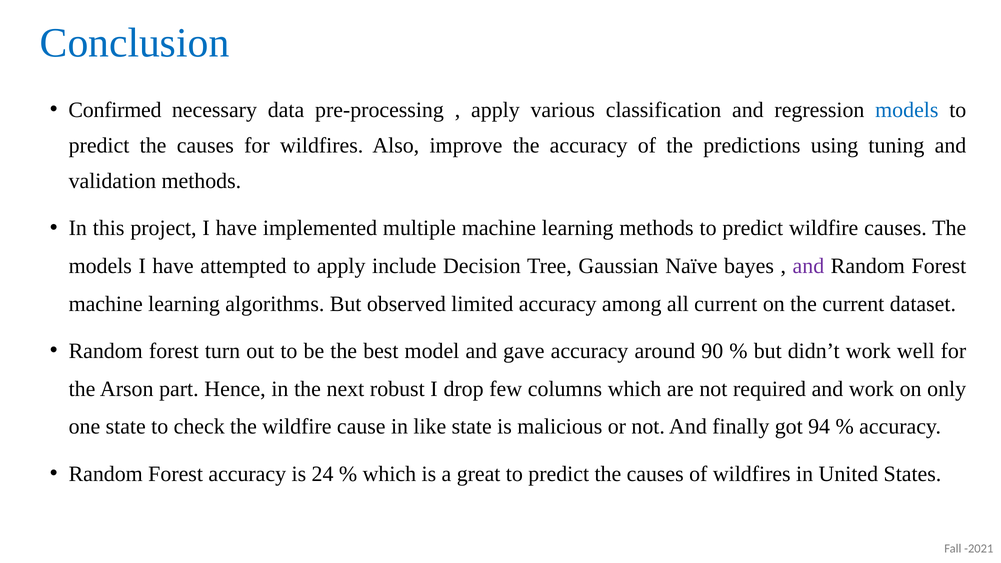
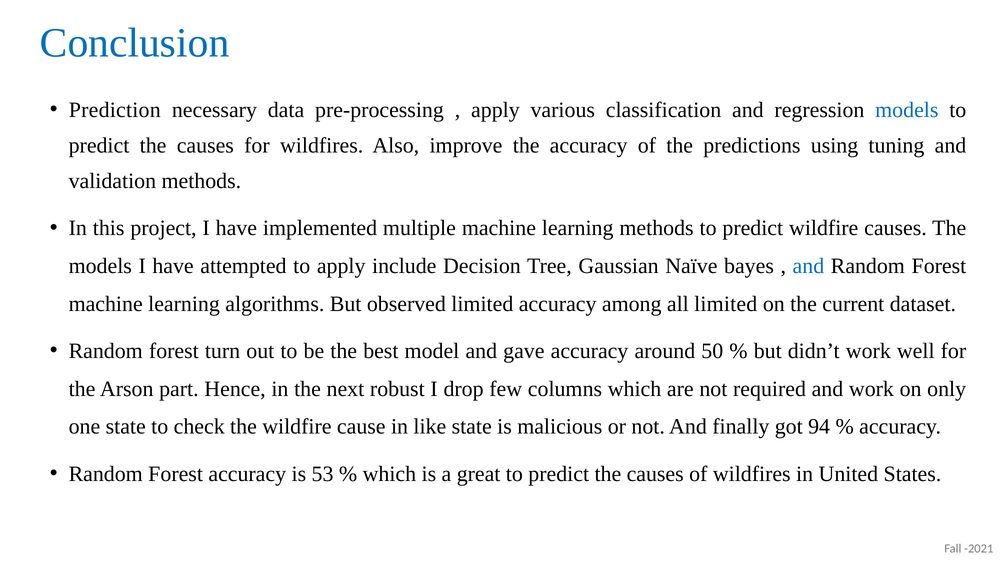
Confirmed: Confirmed -> Prediction
and at (808, 266) colour: purple -> blue
all current: current -> limited
90: 90 -> 50
24: 24 -> 53
